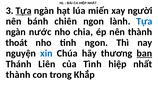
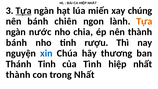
người: người -> chúng
Tựa at (144, 21) colour: blue -> orange
thoát at (17, 43): thoát -> bánh
tinh ngon: ngon -> rượu
ban underline: present -> none
Thánh Liên: Liên -> Tinh
trong Khắp: Khắp -> Nhất
